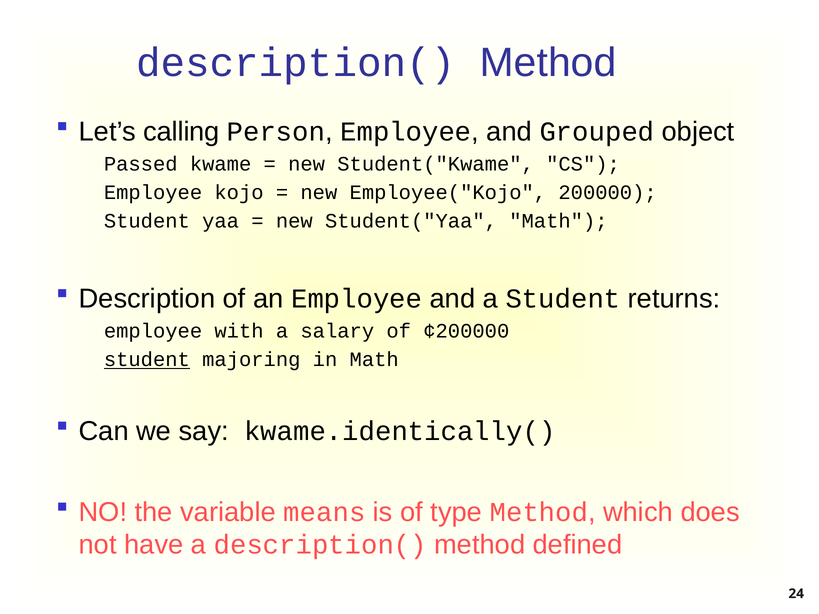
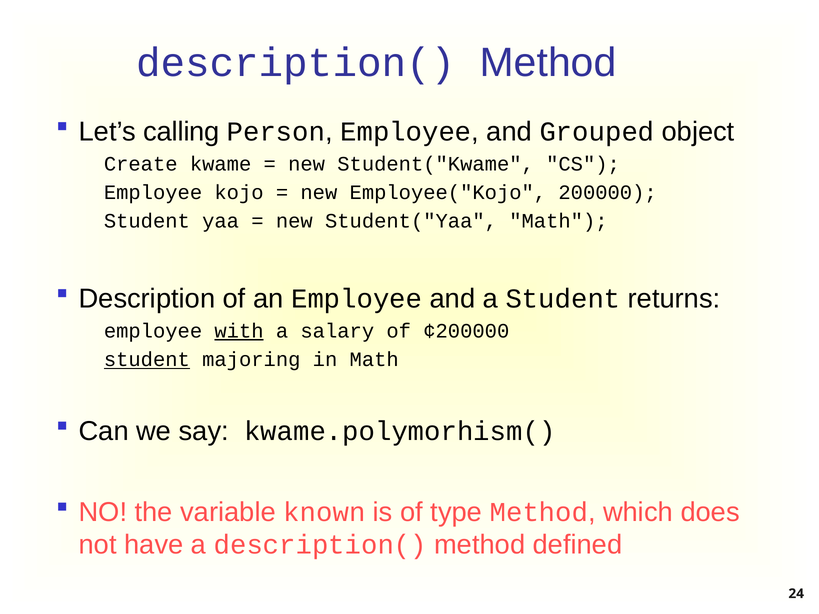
Passed: Passed -> Create
with underline: none -> present
kwame.identically(: kwame.identically( -> kwame.polymorhism(
means: means -> known
